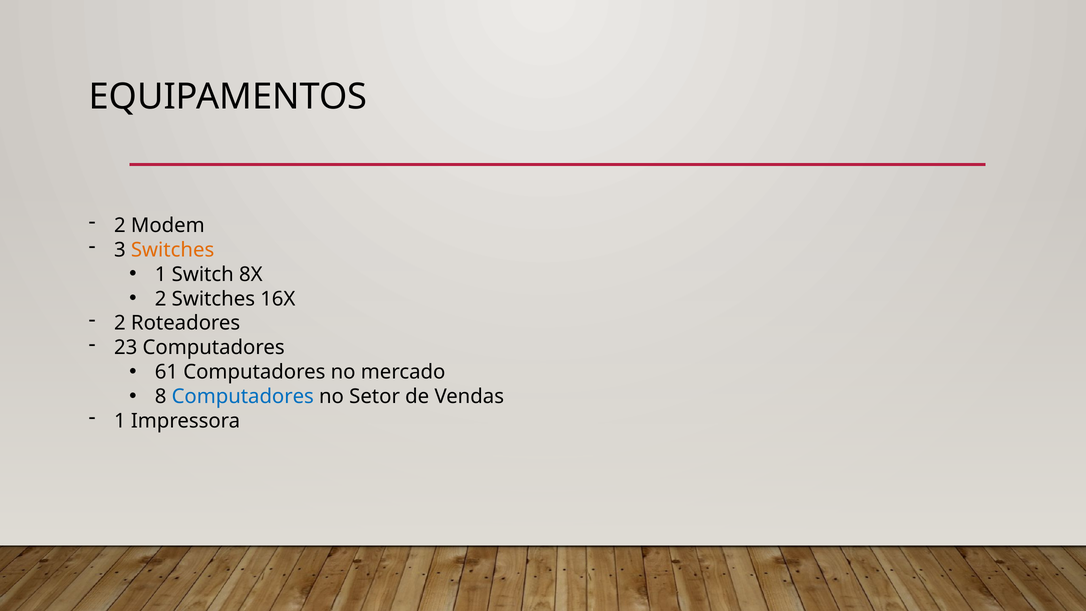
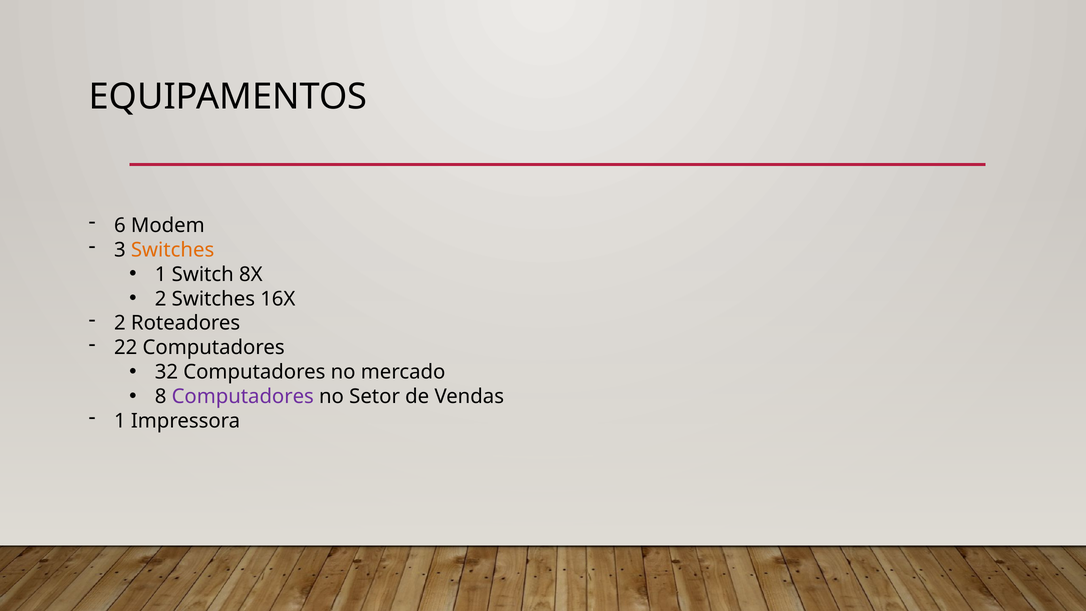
2 at (120, 225): 2 -> 6
23: 23 -> 22
61: 61 -> 32
Computadores at (243, 396) colour: blue -> purple
